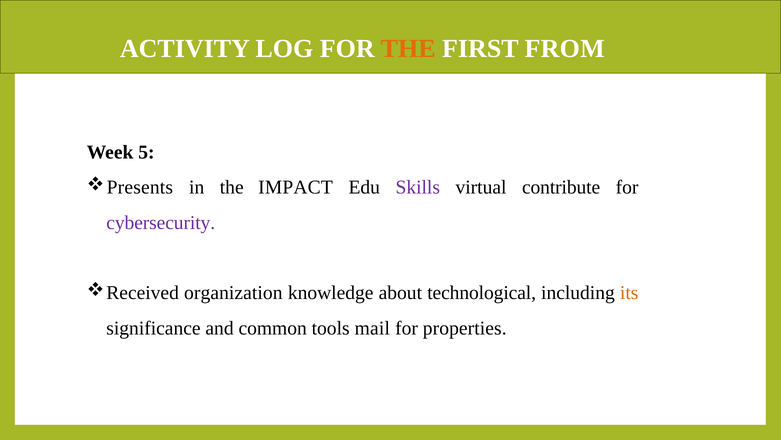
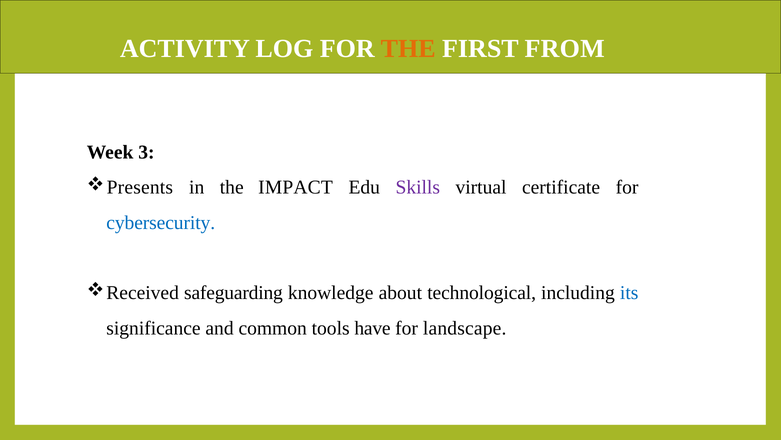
5: 5 -> 3
contribute: contribute -> certificate
cybersecurity colour: purple -> blue
organization: organization -> safeguarding
its colour: orange -> blue
mail: mail -> have
properties: properties -> landscape
